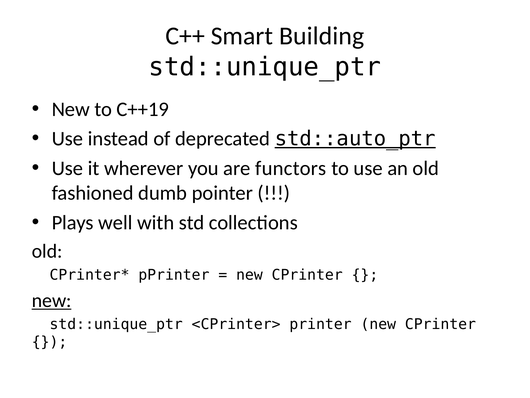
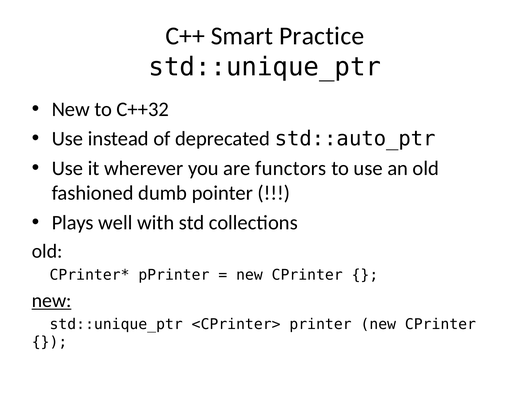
Building: Building -> Practice
C++19: C++19 -> C++32
std::auto_ptr underline: present -> none
